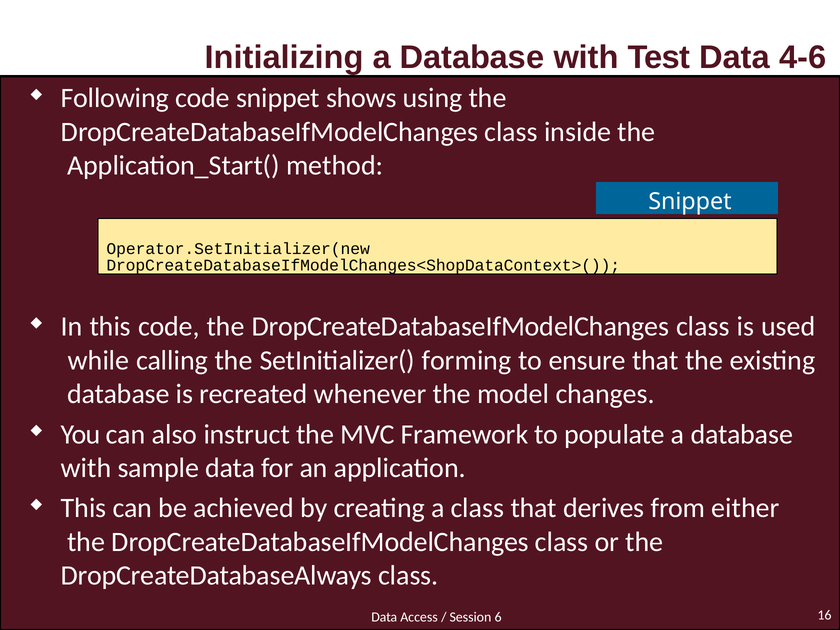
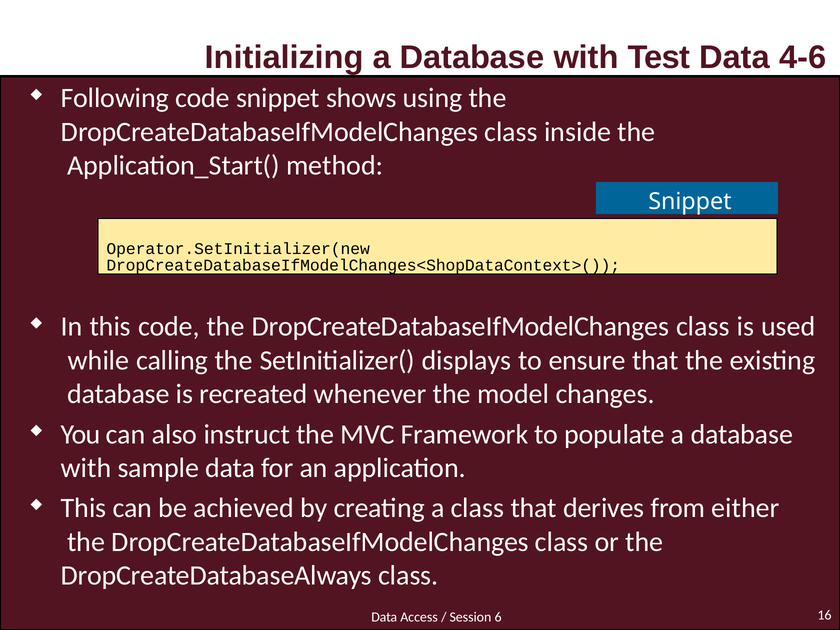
forming: forming -> displays
